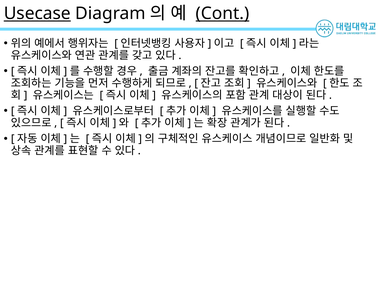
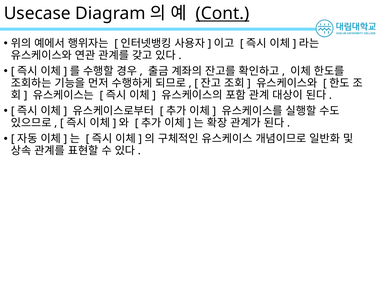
Usecase underline: present -> none
